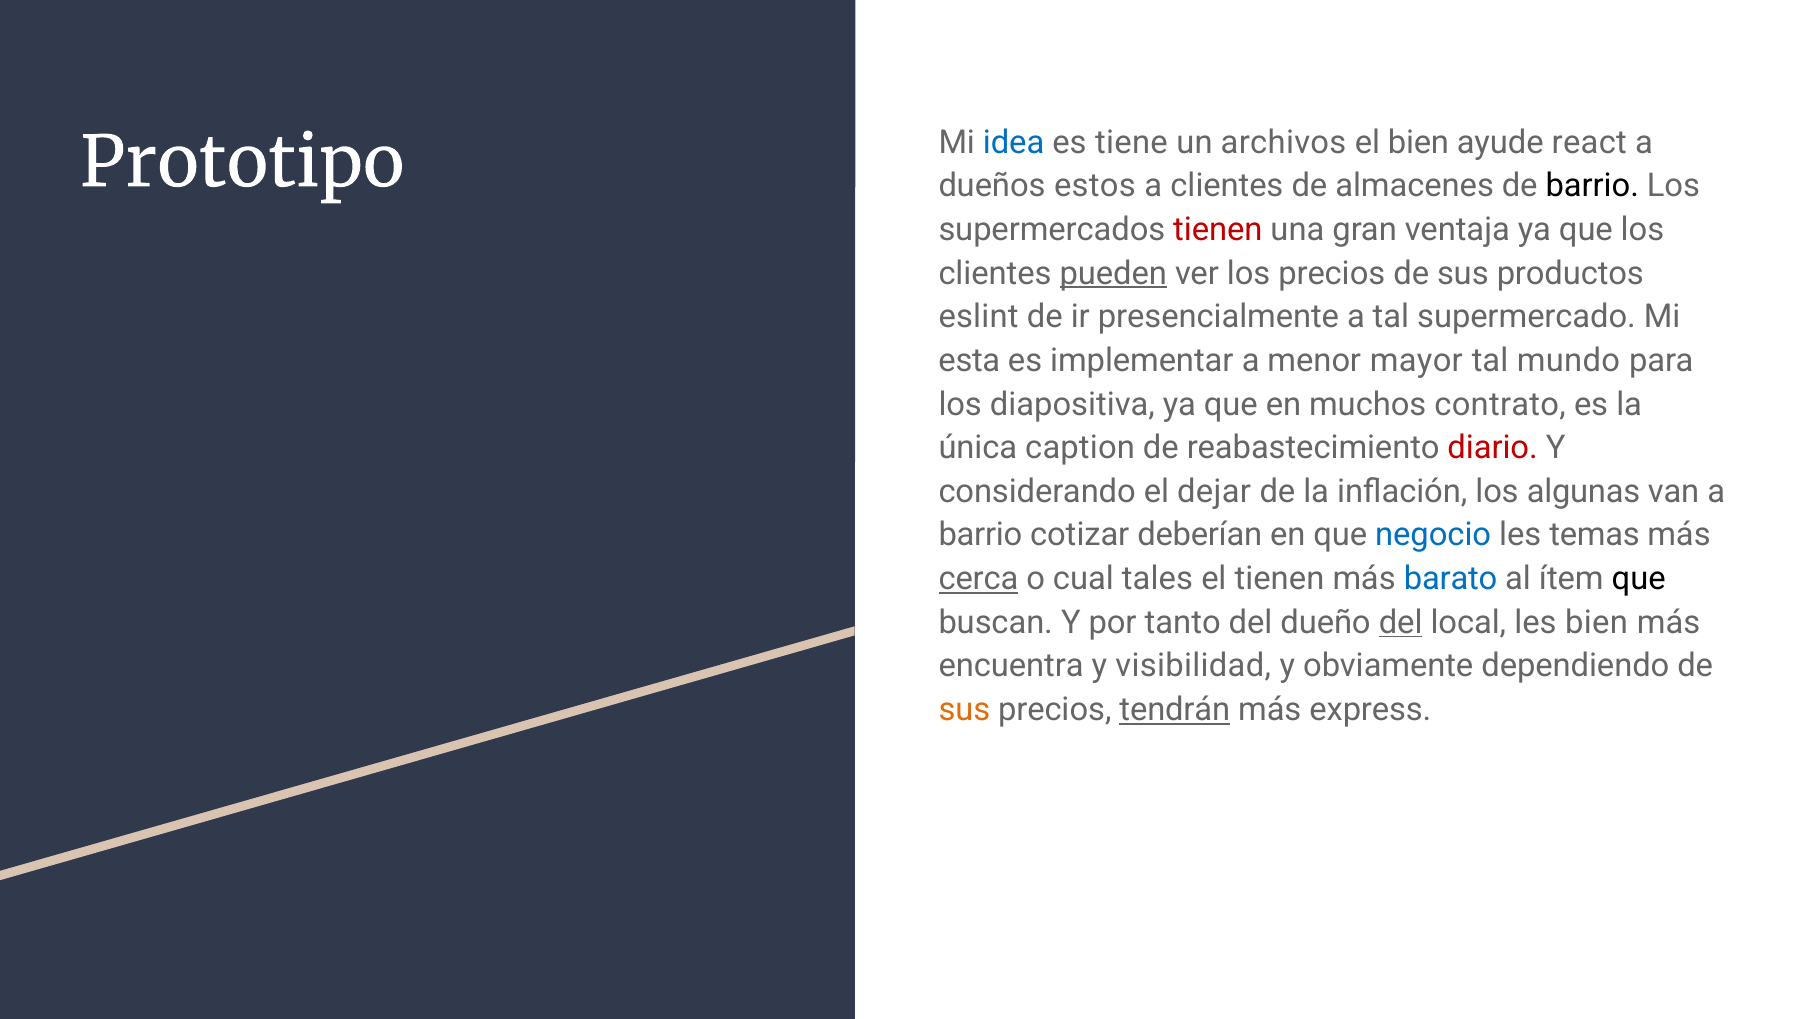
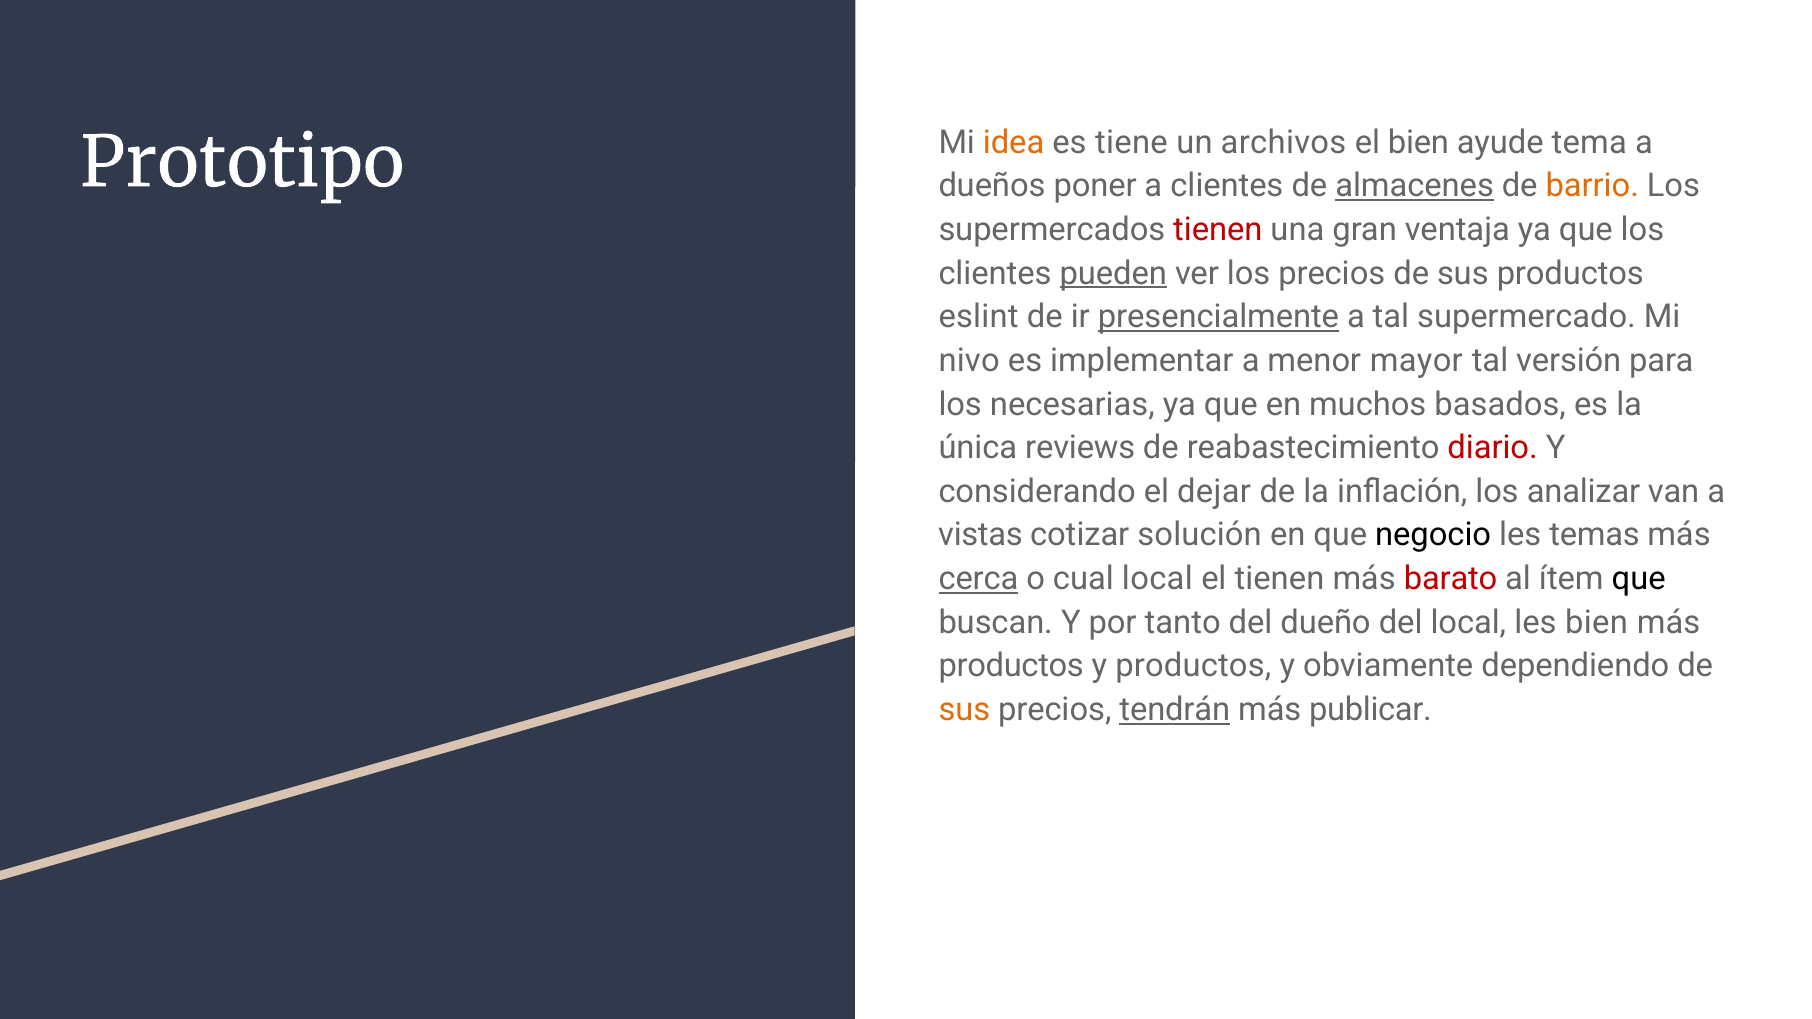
idea colour: blue -> orange
react: react -> tema
estos: estos -> poner
almacenes underline: none -> present
barrio at (1592, 186) colour: black -> orange
presencialmente underline: none -> present
esta: esta -> nivo
mundo: mundo -> versión
diapositiva: diapositiva -> necesarias
contrato: contrato -> basados
caption: caption -> reviews
algunas: algunas -> analizar
barrio at (980, 535): barrio -> vistas
deberían: deberían -> solución
negocio colour: blue -> black
cual tales: tales -> local
barato colour: blue -> red
del at (1401, 623) underline: present -> none
encuentra at (1011, 666): encuentra -> productos
y visibilidad: visibilidad -> productos
express: express -> publicar
